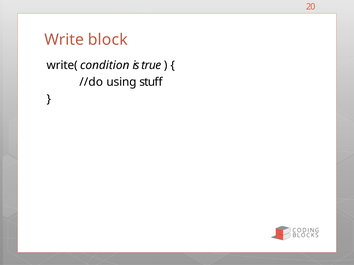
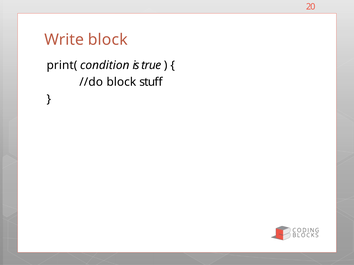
write(: write( -> print(
//do using: using -> block
